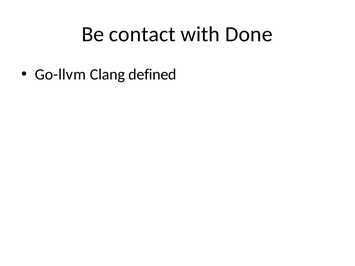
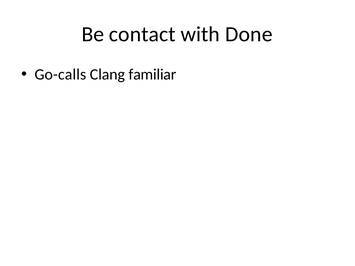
Go-llvm: Go-llvm -> Go-calls
defined: defined -> familiar
